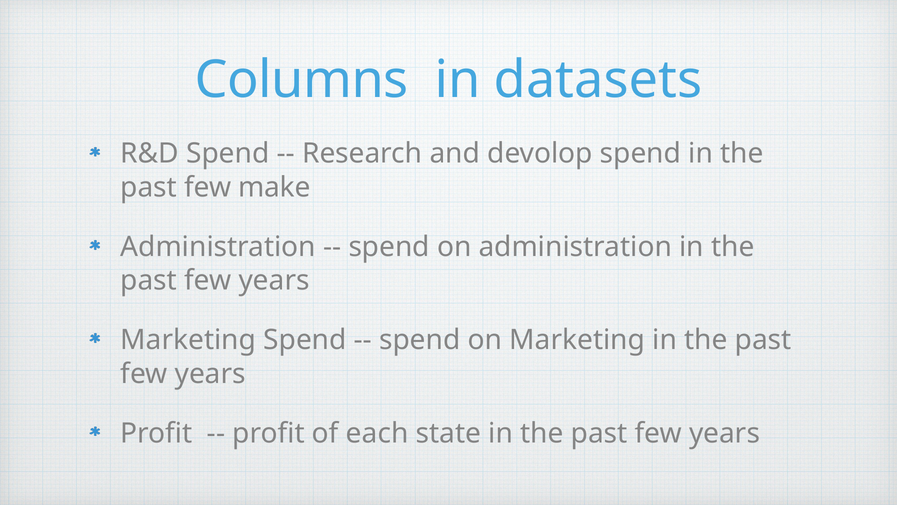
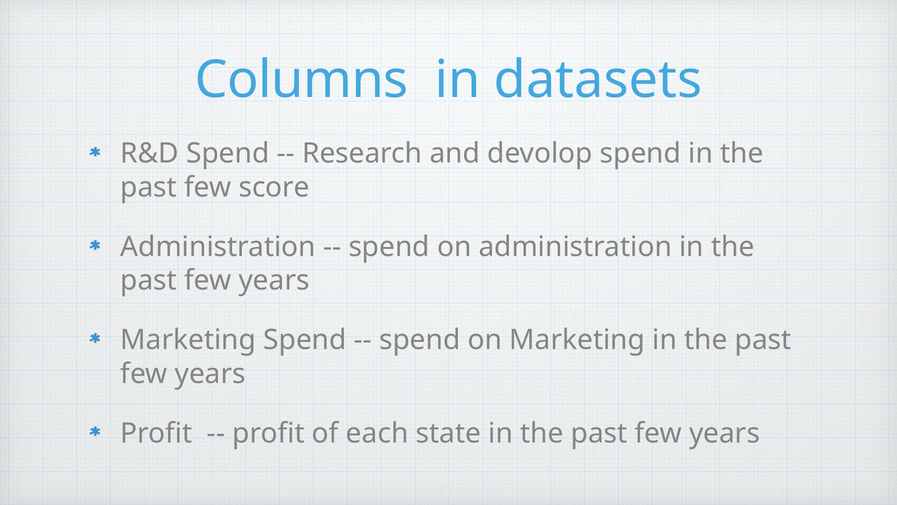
make: make -> score
